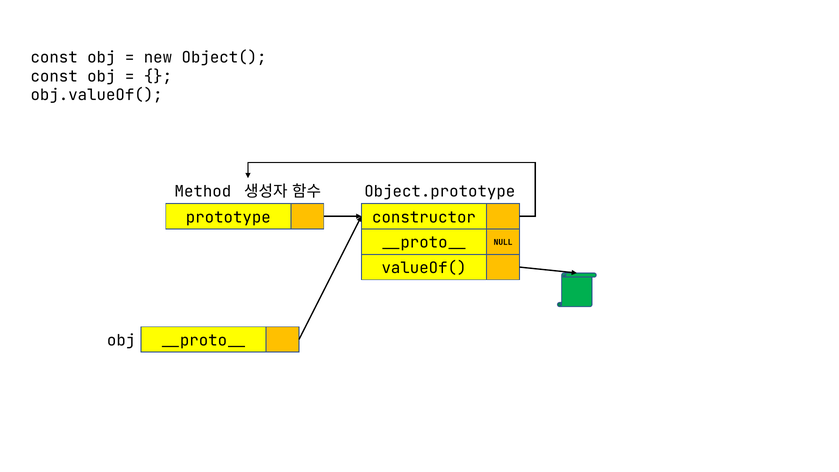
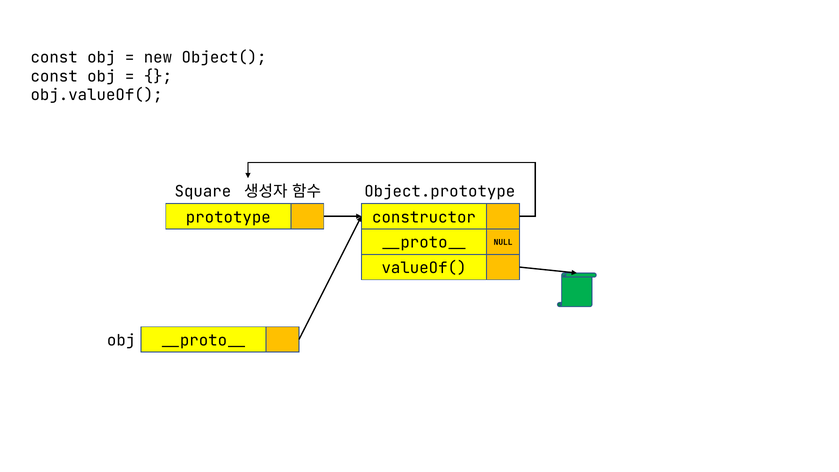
Method: Method -> Square
